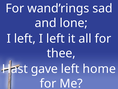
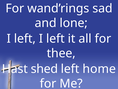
gave: gave -> shed
